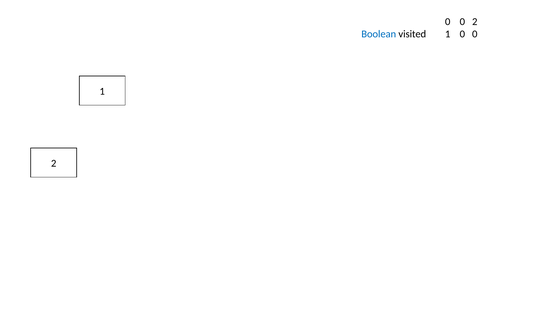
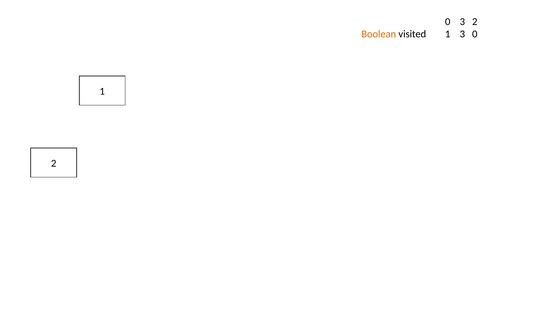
0 at (462, 22): 0 -> 3
Boolean colour: blue -> orange
1 0: 0 -> 3
